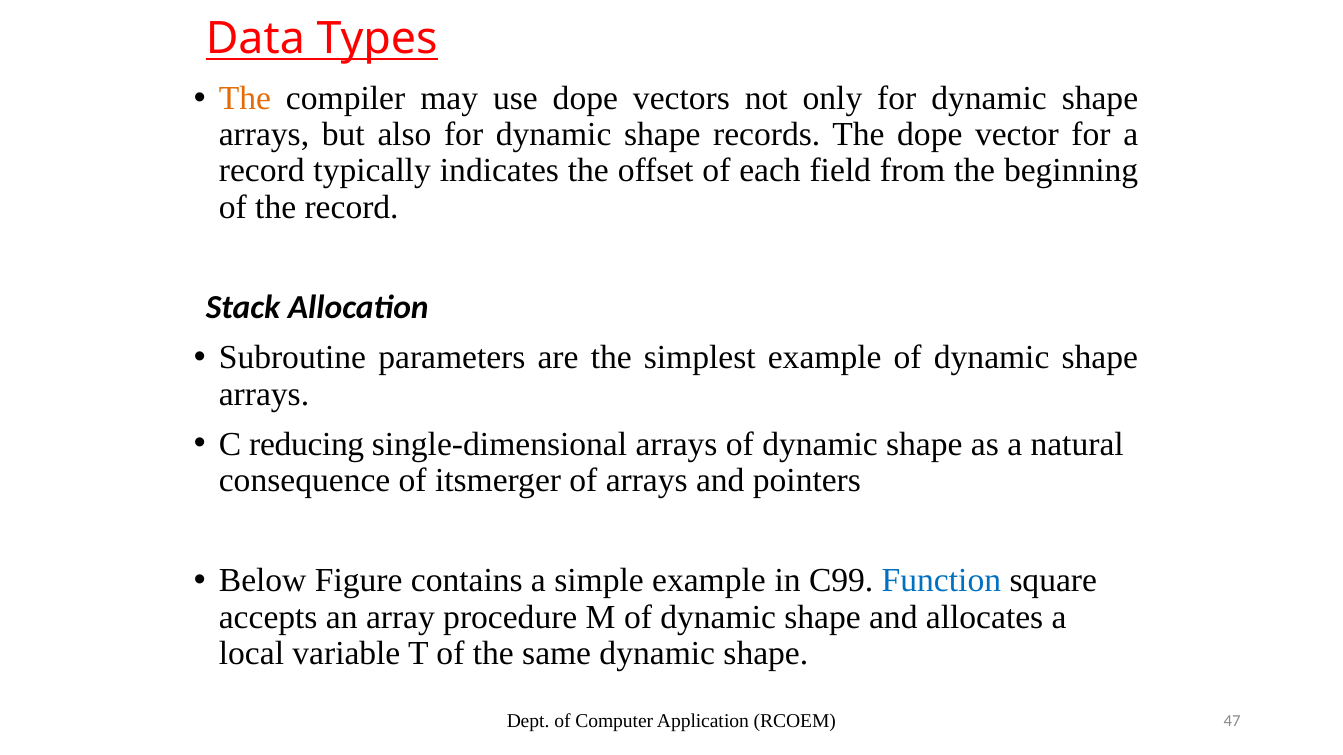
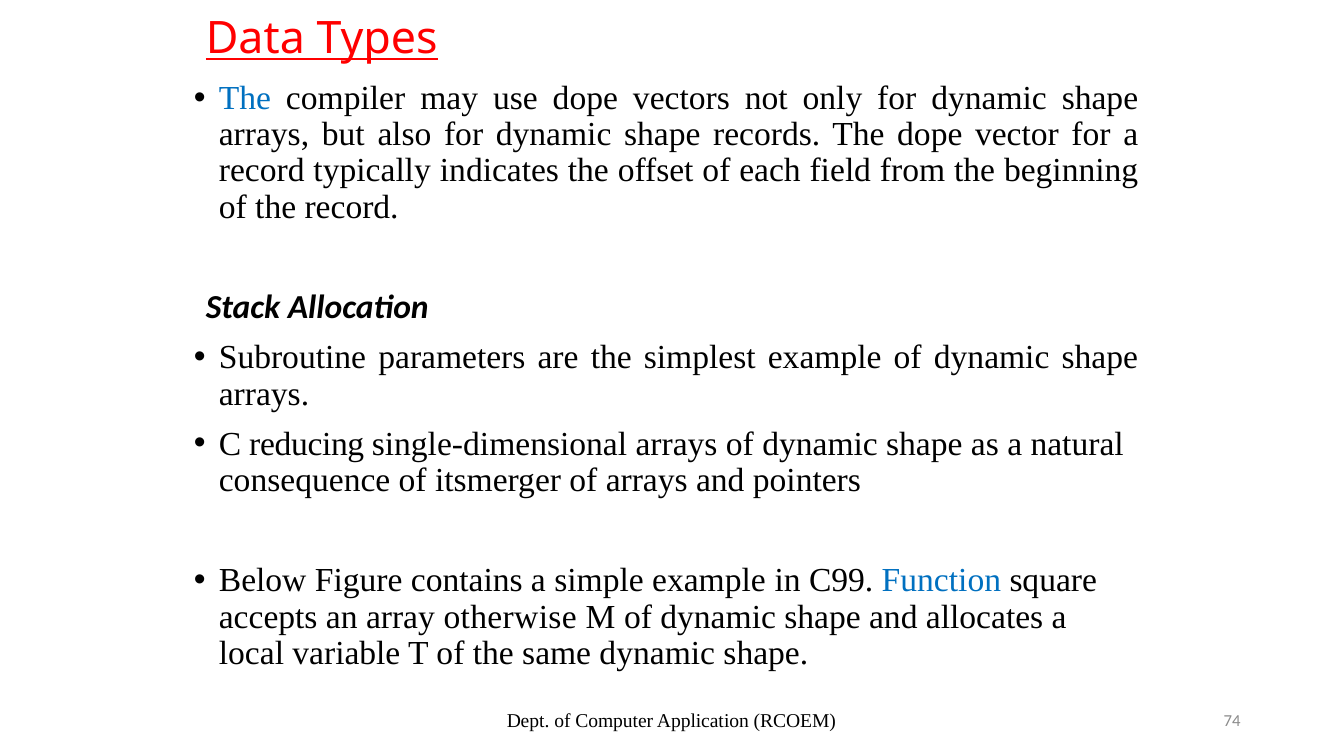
The at (245, 99) colour: orange -> blue
procedure: procedure -> otherwise
47: 47 -> 74
